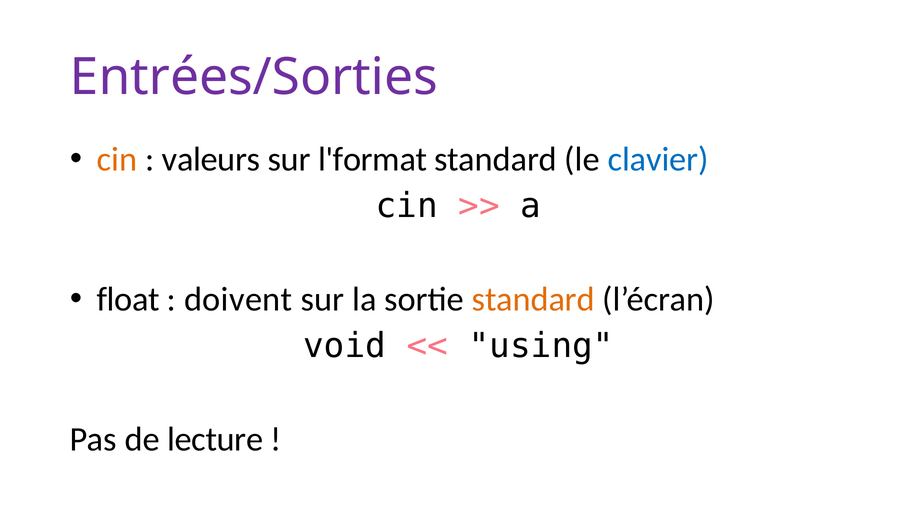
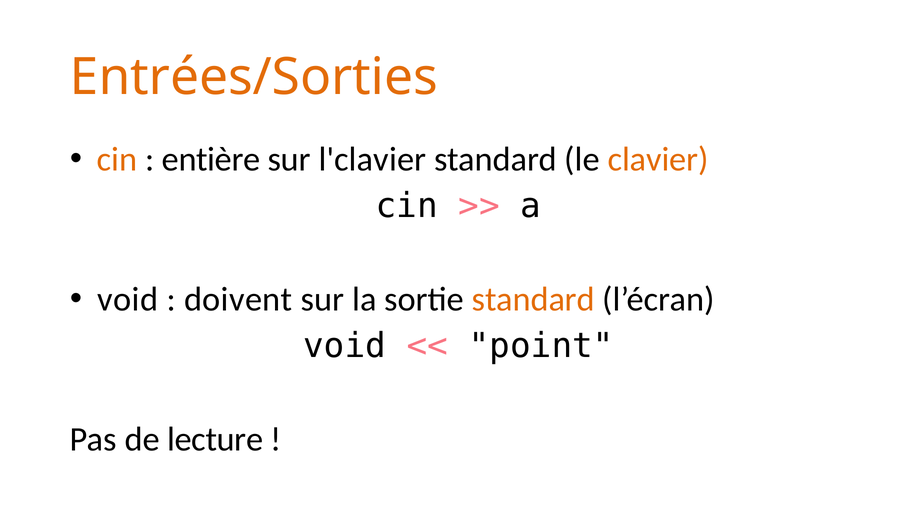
Entrées/Sorties colour: purple -> orange
valeurs: valeurs -> entière
l'format: l'format -> l'clavier
clavier colour: blue -> orange
float at (128, 299): float -> void
using: using -> point
